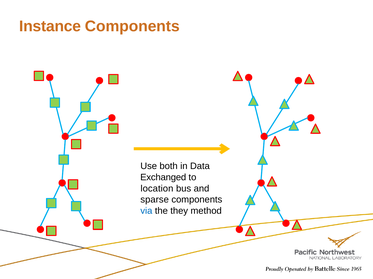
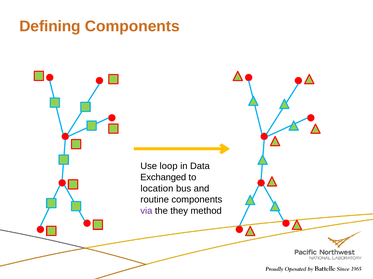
Instance: Instance -> Defining
both: both -> loop
sparse: sparse -> routine
via colour: blue -> purple
